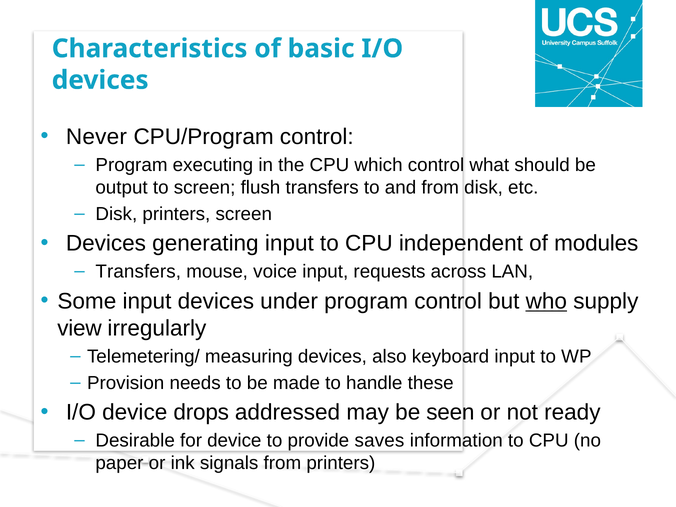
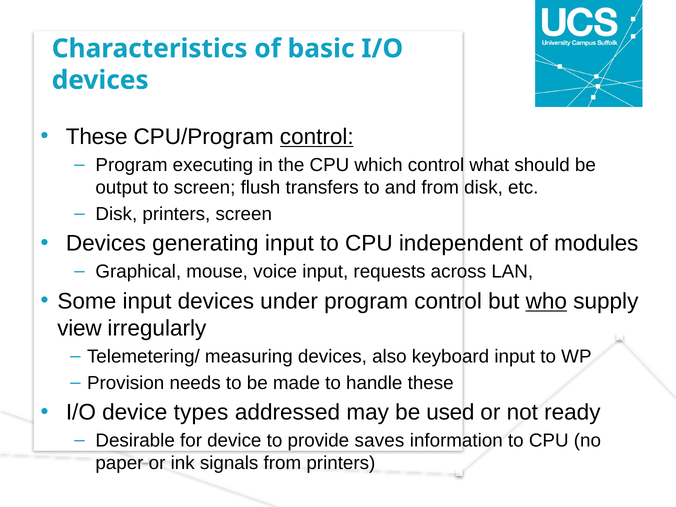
Never at (96, 137): Never -> These
control at (317, 137) underline: none -> present
Transfers at (138, 272): Transfers -> Graphical
drops: drops -> types
seen: seen -> used
